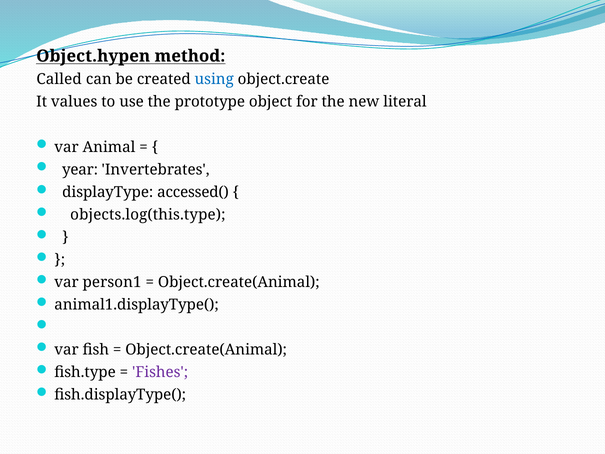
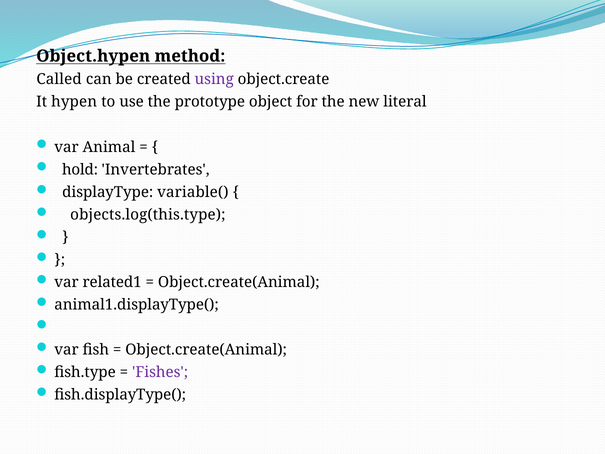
using colour: blue -> purple
values: values -> hypen
year: year -> hold
accessed(: accessed( -> variable(
person1: person1 -> related1
